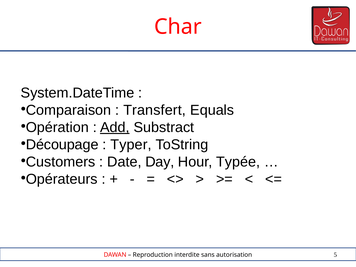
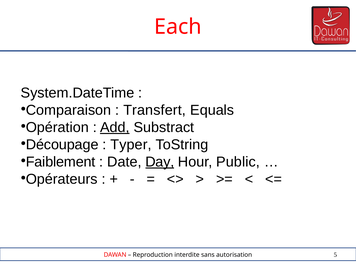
Char: Char -> Each
Customers: Customers -> Faiblement
Day underline: none -> present
Typée: Typée -> Public
